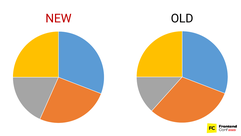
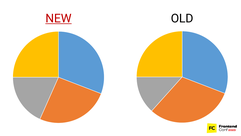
NEW underline: none -> present
